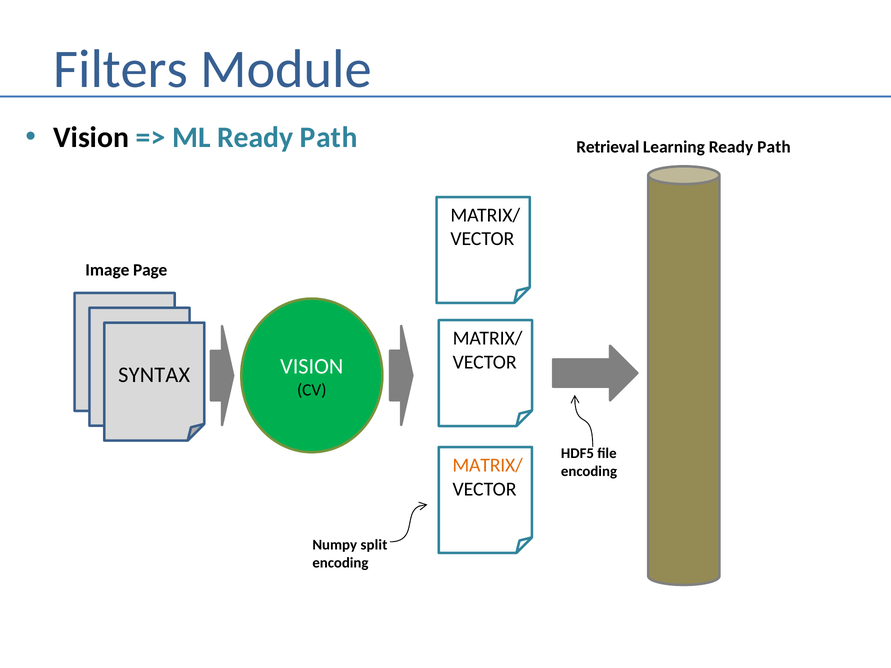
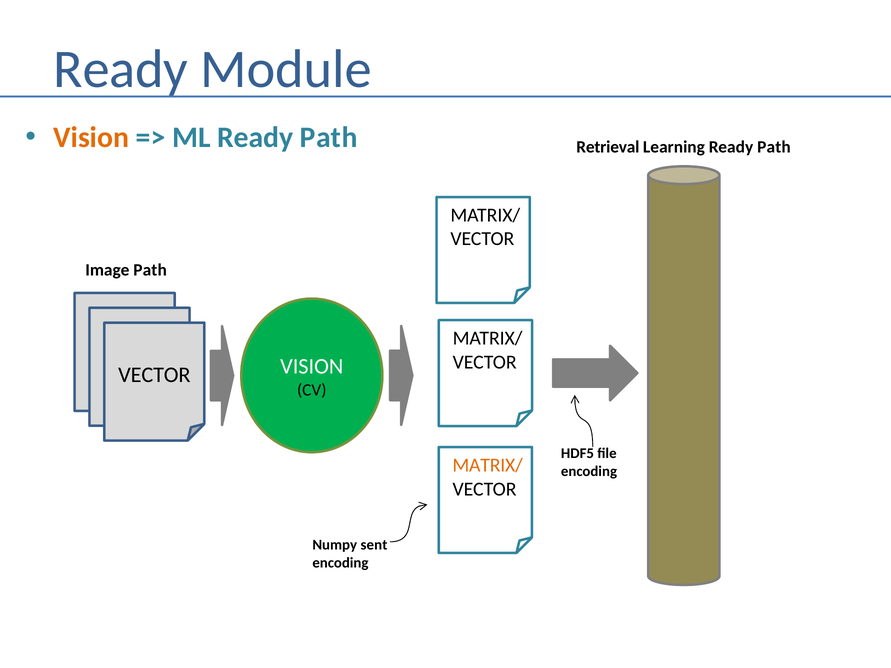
Filters at (121, 69): Filters -> Ready
Vision at (91, 138) colour: black -> orange
Image Page: Page -> Path
SYNTAX at (154, 375): SYNTAX -> VECTOR
split: split -> sent
